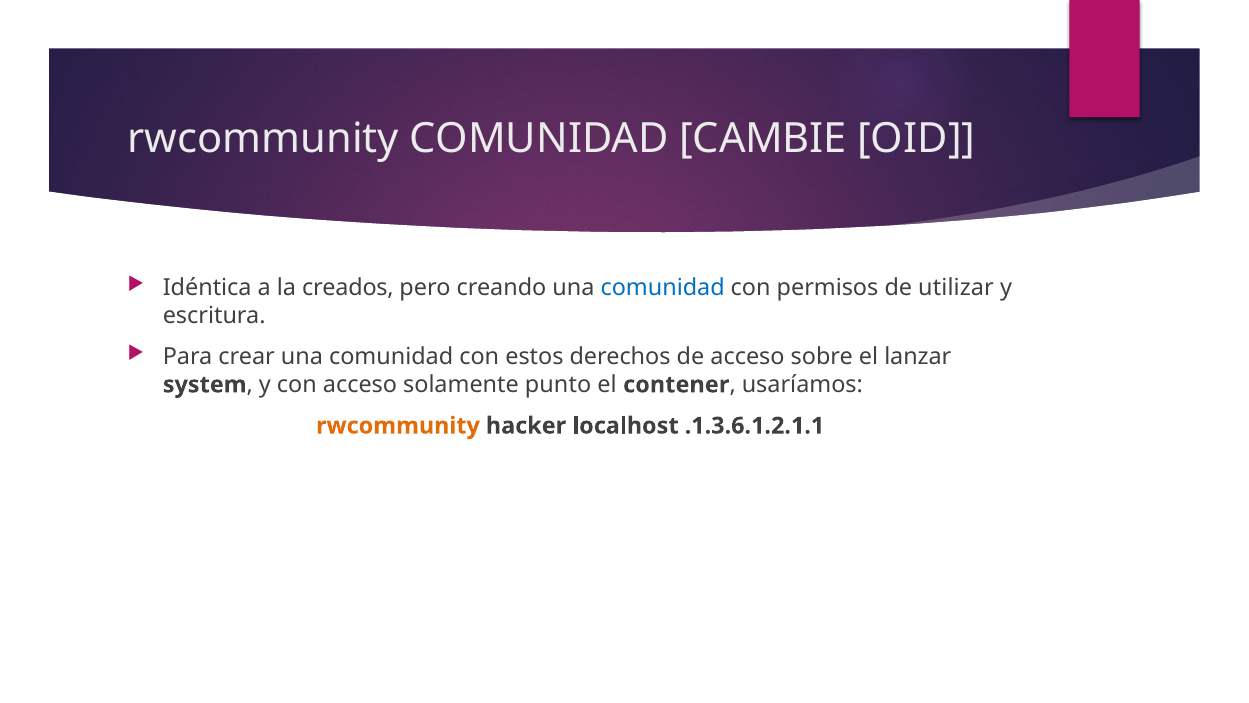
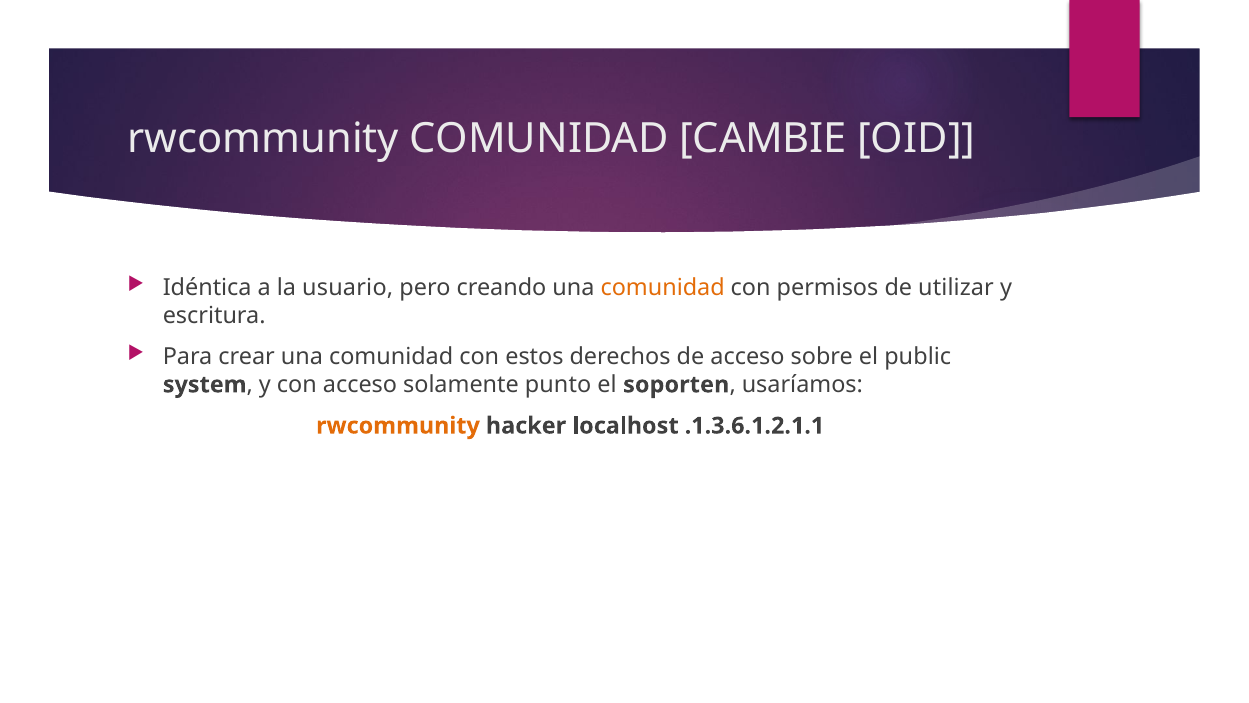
creados: creados -> usuario
comunidad at (663, 287) colour: blue -> orange
lanzar: lanzar -> public
contener: contener -> soporten
